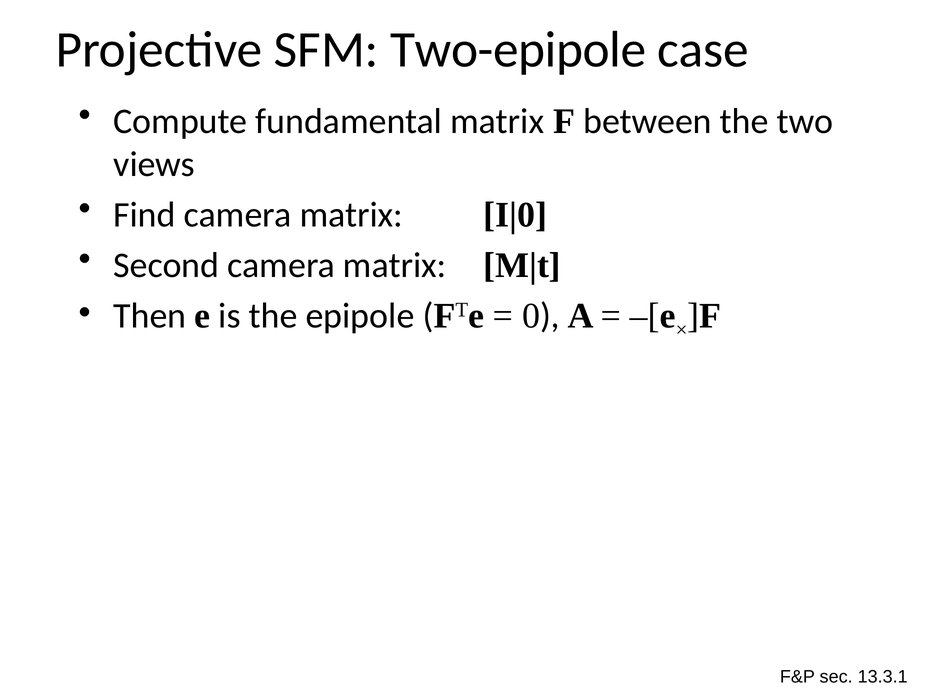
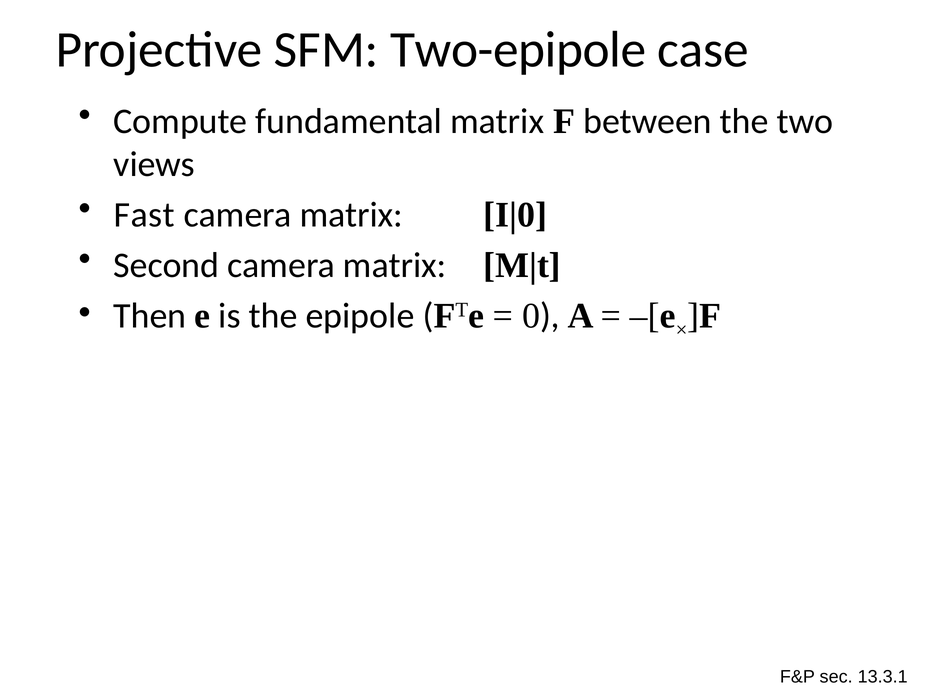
Find: Find -> Fast
